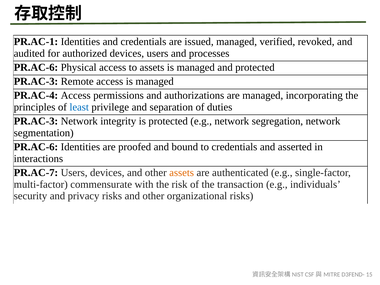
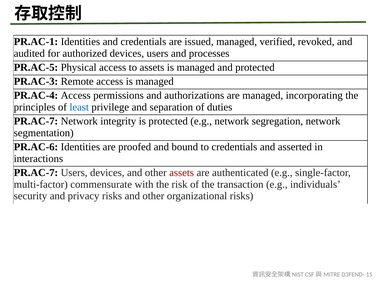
PR.AC-6 at (36, 67): PR.AC-6 -> PR.AC-5
PR.AC-3 at (36, 121): PR.AC-3 -> PR.AC-7
assets at (182, 173) colour: orange -> red
